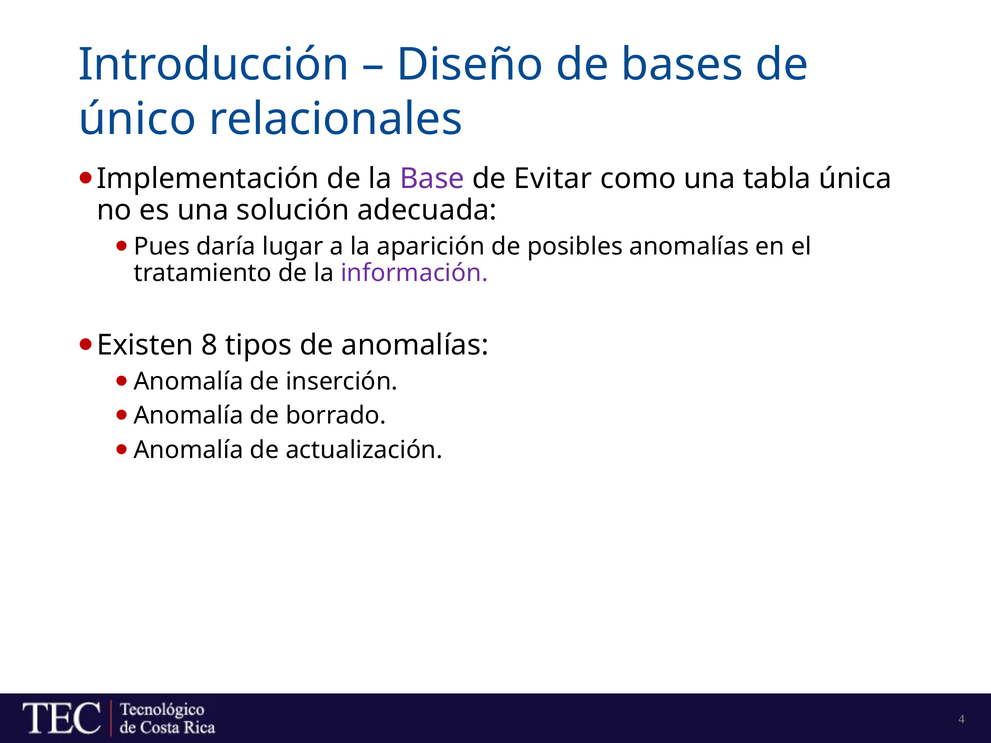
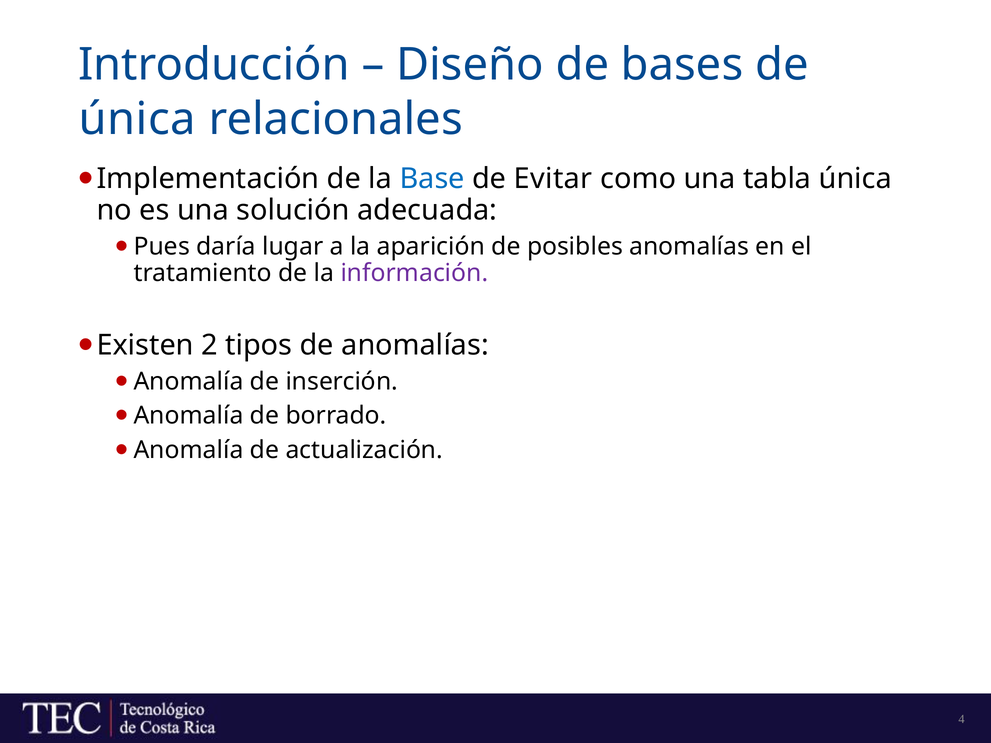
único at (137, 120): único -> única
Base colour: purple -> blue
8: 8 -> 2
